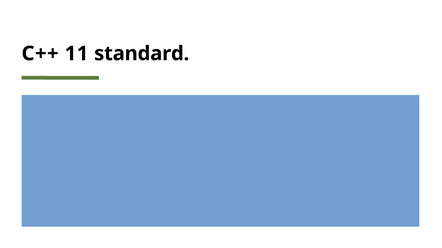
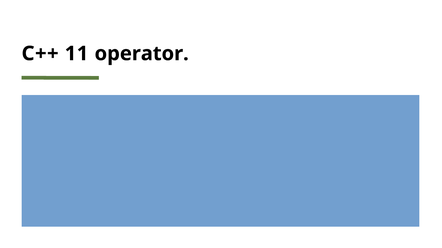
standard: standard -> operator
